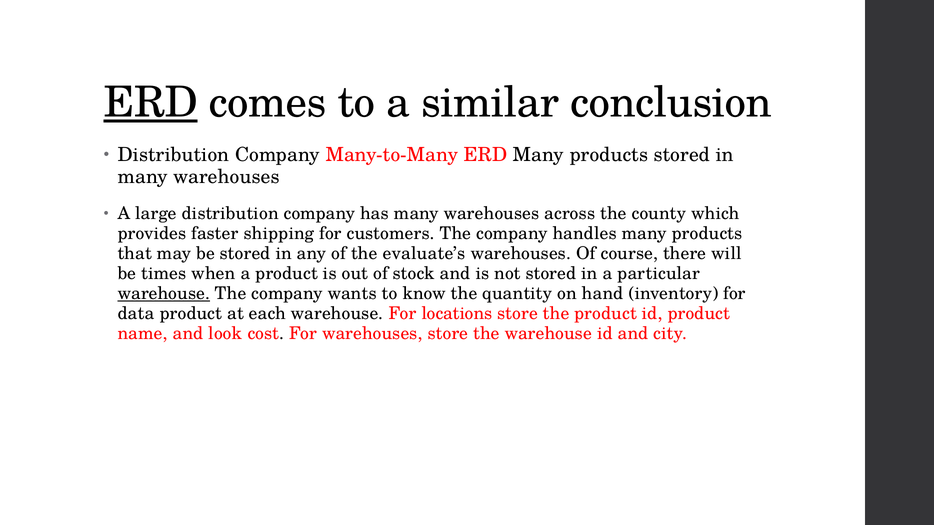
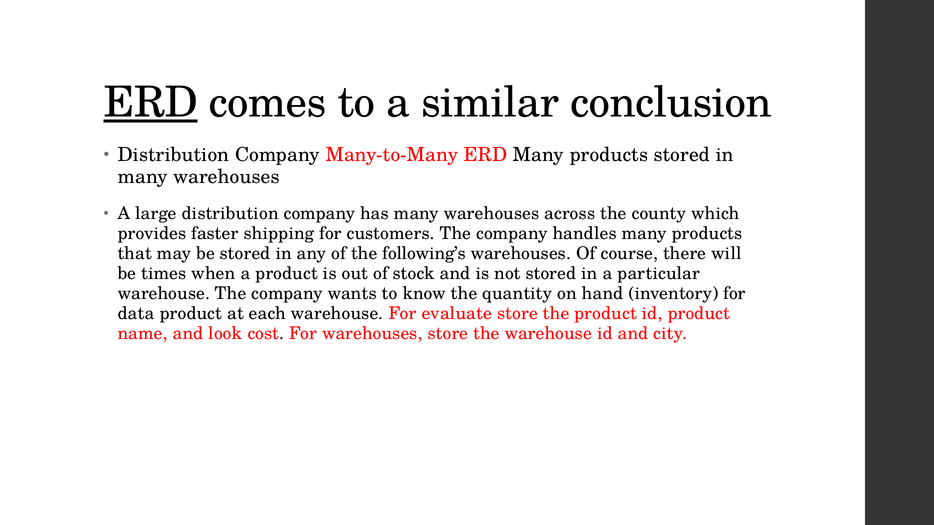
evaluate’s: evaluate’s -> following’s
warehouse at (164, 294) underline: present -> none
locations: locations -> evaluate
